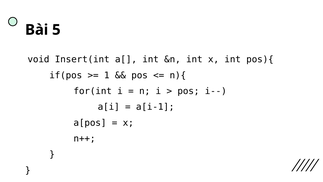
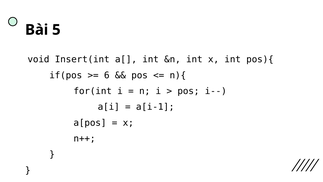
1: 1 -> 6
